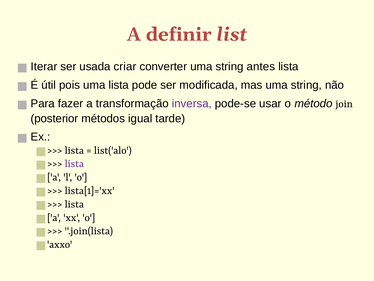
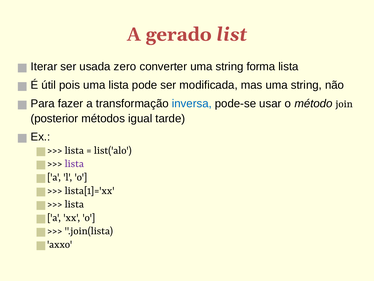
definir: definir -> gerado
criar: criar -> zero
antes: antes -> forma
inversa colour: purple -> blue
